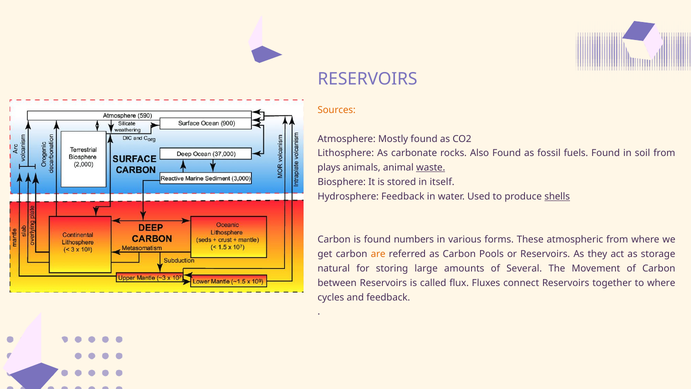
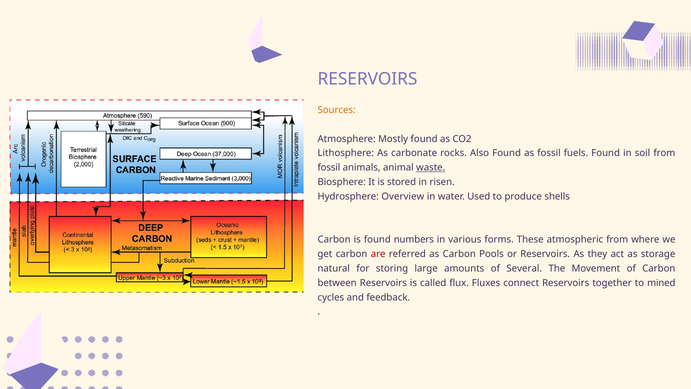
plays at (329, 168): plays -> fossil
itself: itself -> risen
Hydrosphere Feedback: Feedback -> Overview
shells underline: present -> none
are colour: orange -> red
to where: where -> mined
